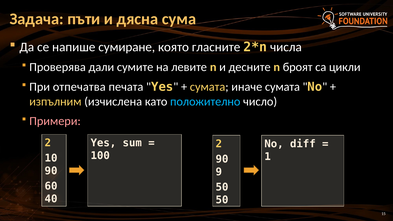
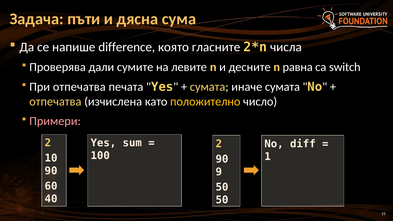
сумиране: сумиране -> difference
броят: броят -> равна
цикли: цикли -> switch
изпълним at (55, 102): изпълним -> отпечатва
положително colour: light blue -> yellow
